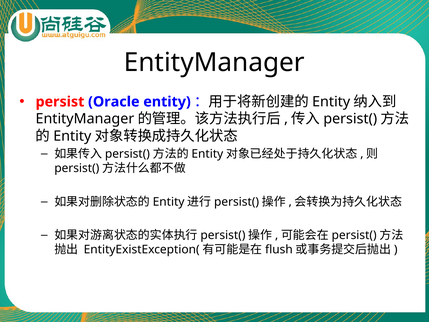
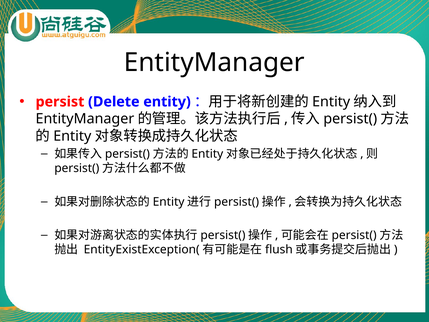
Oracle: Oracle -> Delete
